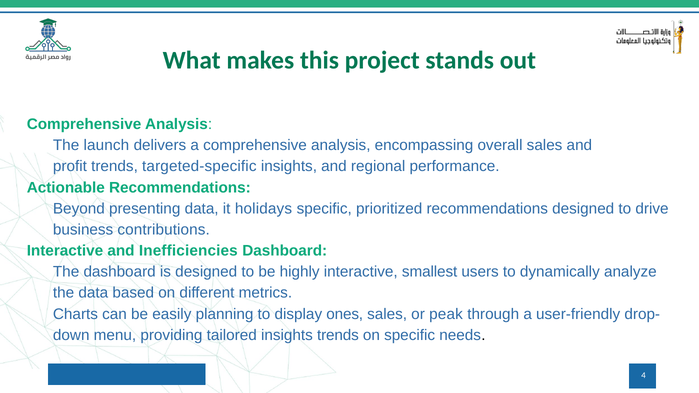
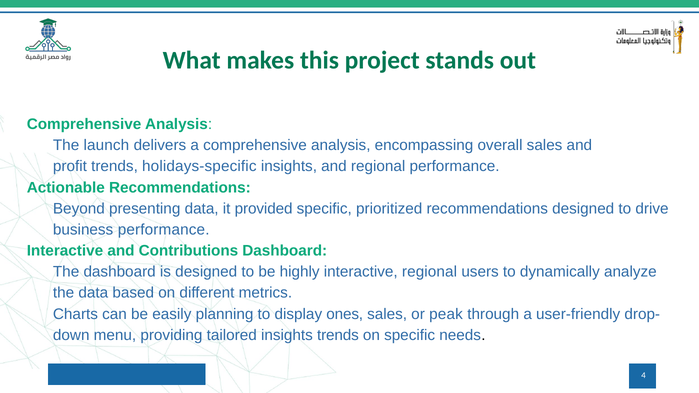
targeted-specific: targeted-specific -> holidays-specific
holidays: holidays -> provided
business contributions: contributions -> performance
Inefficiencies: Inefficiencies -> Contributions
interactive smallest: smallest -> regional
